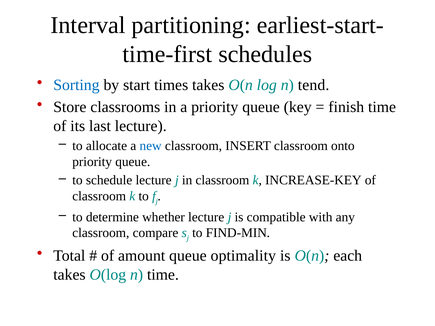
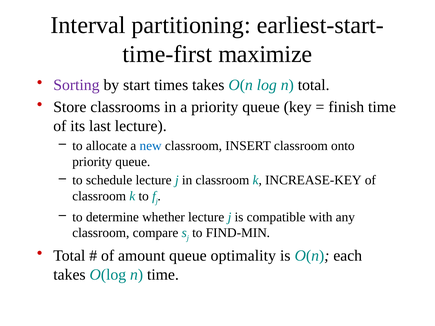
schedules: schedules -> maximize
Sorting colour: blue -> purple
n tend: tend -> total
